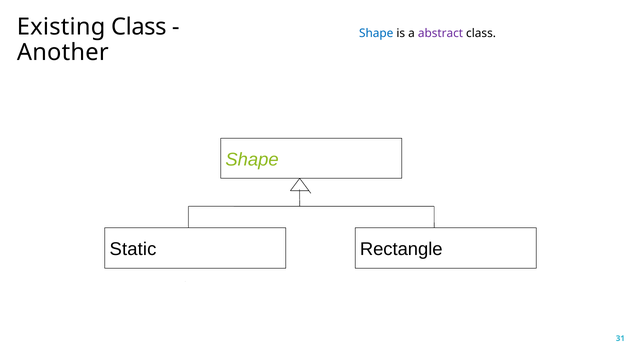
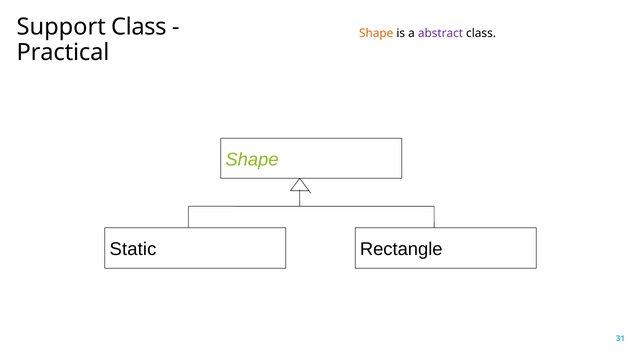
Existing: Existing -> Support
Shape at (376, 34) colour: blue -> orange
Another: Another -> Practical
